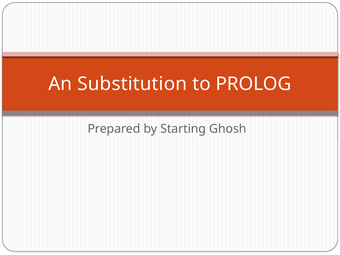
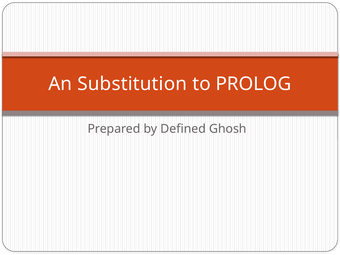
Starting: Starting -> Defined
